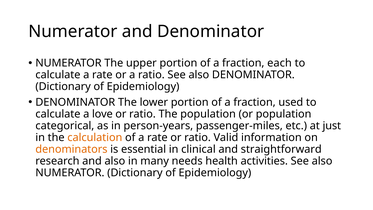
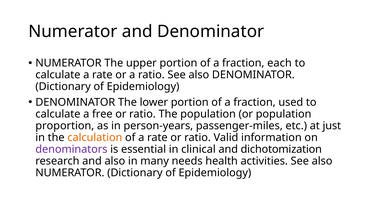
love: love -> free
categorical: categorical -> proportion
denominators colour: orange -> purple
straightforward: straightforward -> dichotomization
